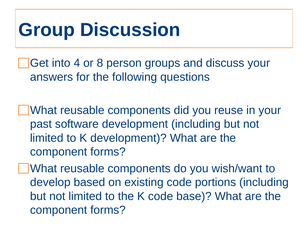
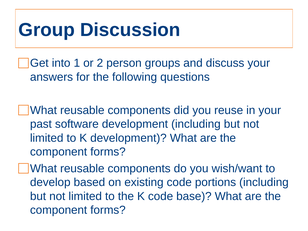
4: 4 -> 1
8: 8 -> 2
